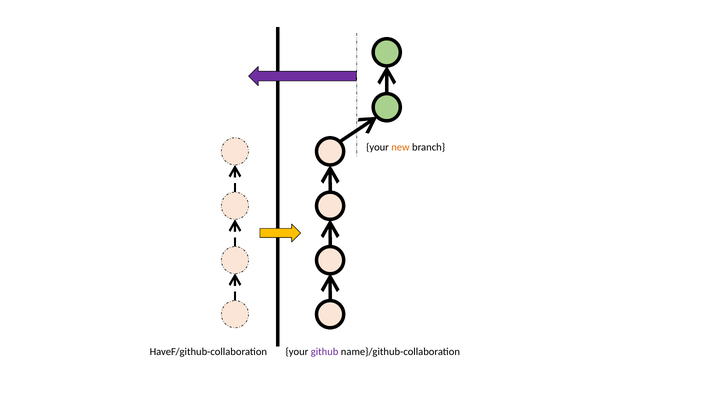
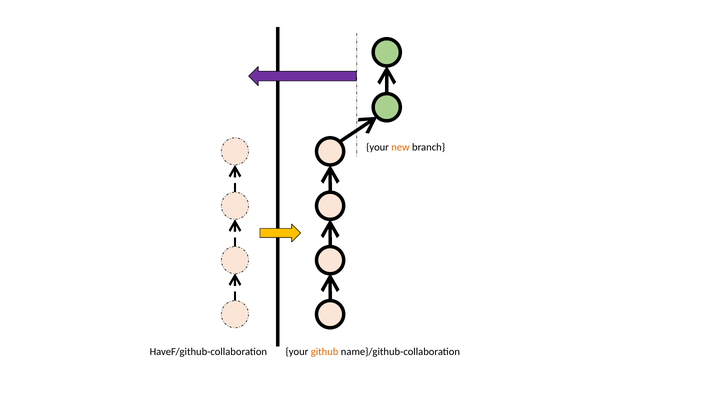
github colour: purple -> orange
